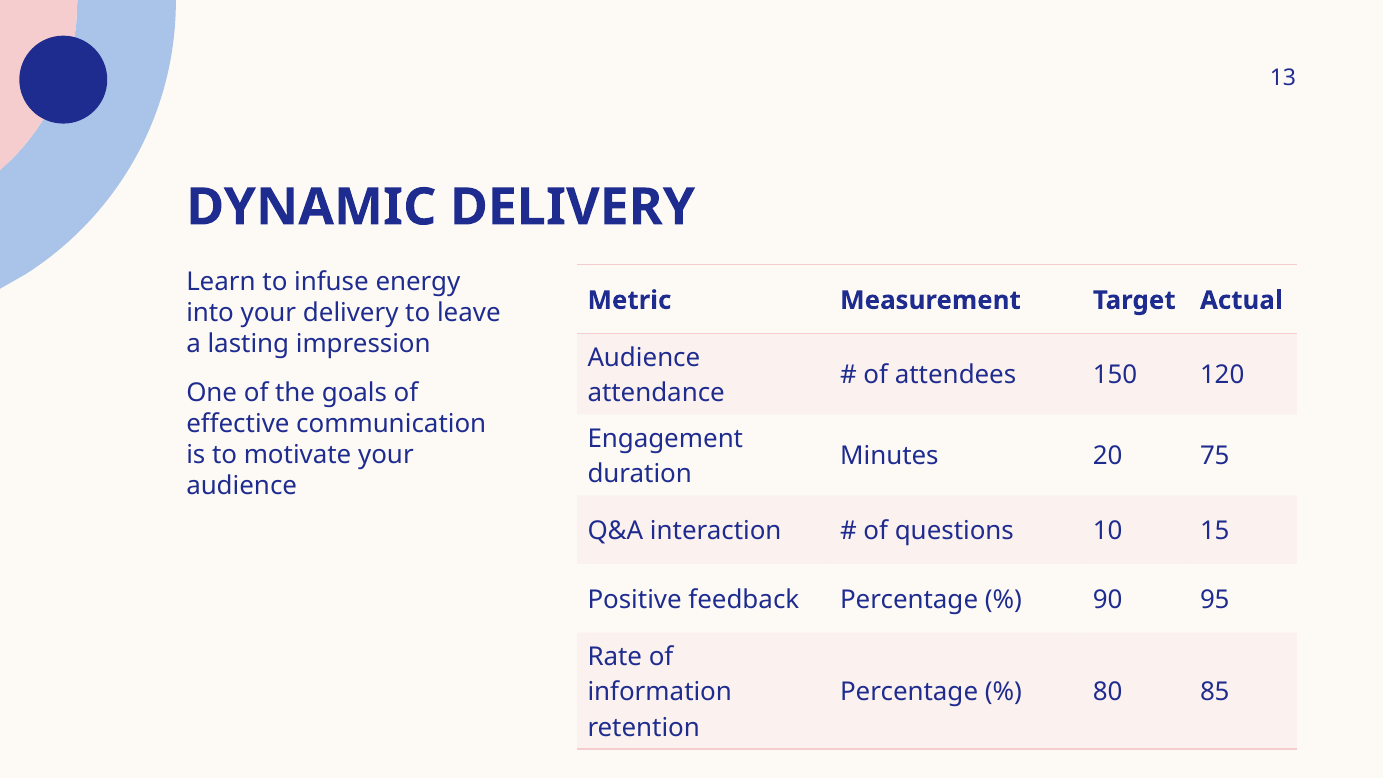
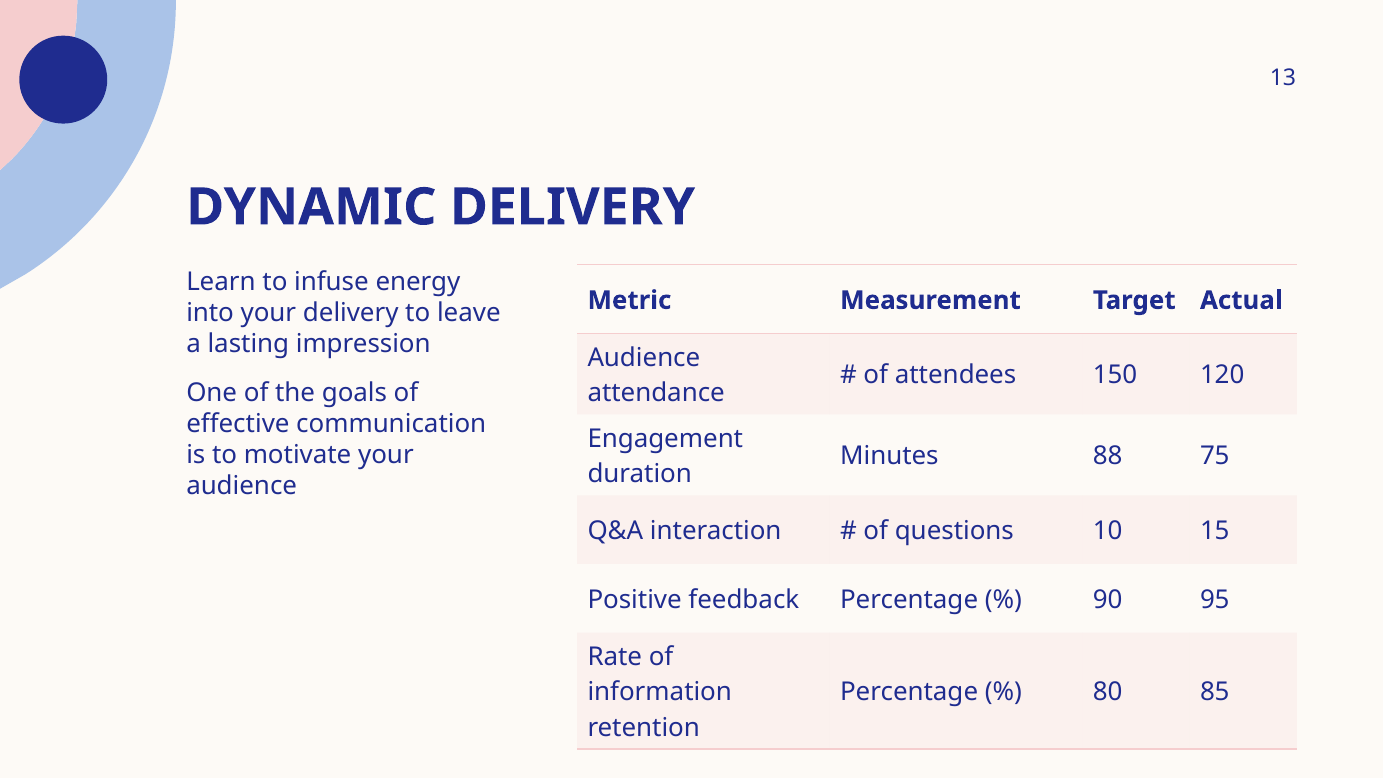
20: 20 -> 88
